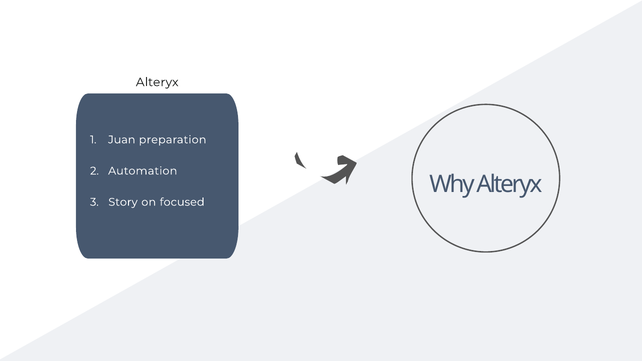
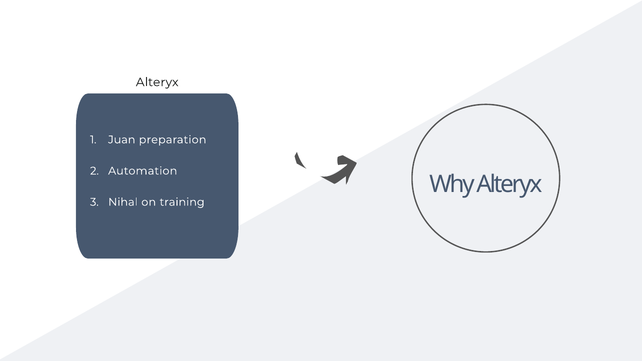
Story: Story -> Nihal
focused: focused -> training
